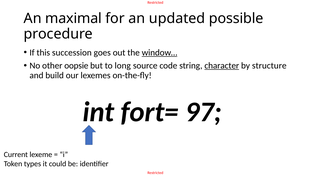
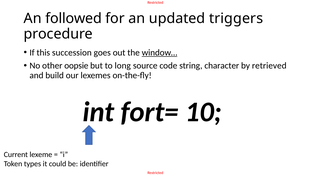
maximal: maximal -> followed
possible: possible -> triggers
character underline: present -> none
structure: structure -> retrieved
97: 97 -> 10
